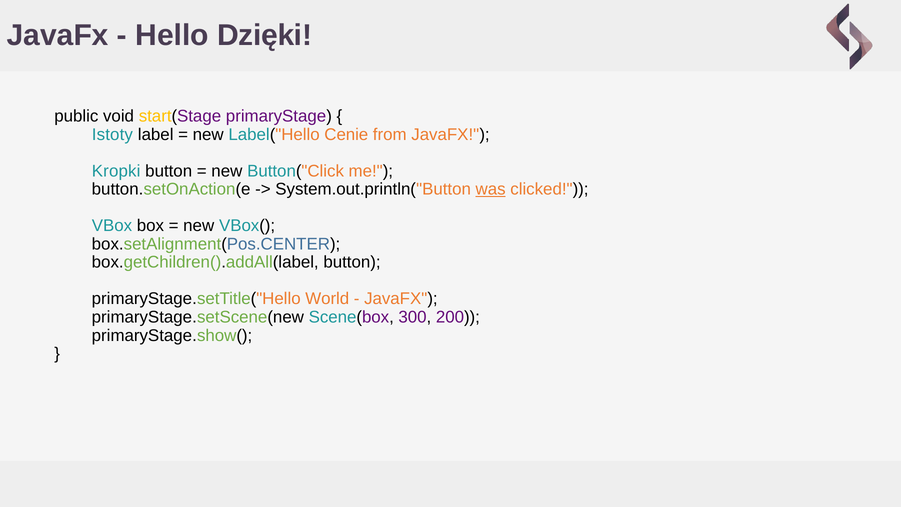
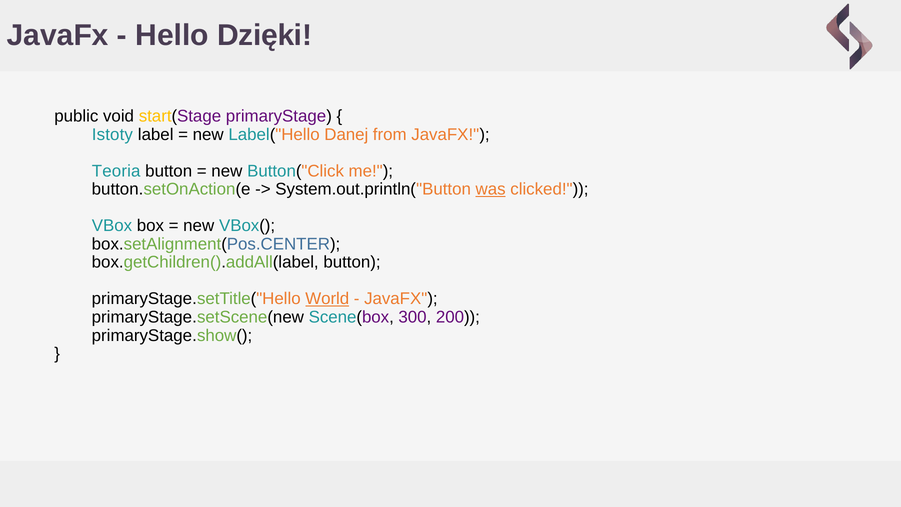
Cenie: Cenie -> Danej
Kropki: Kropki -> Teoria
World underline: none -> present
